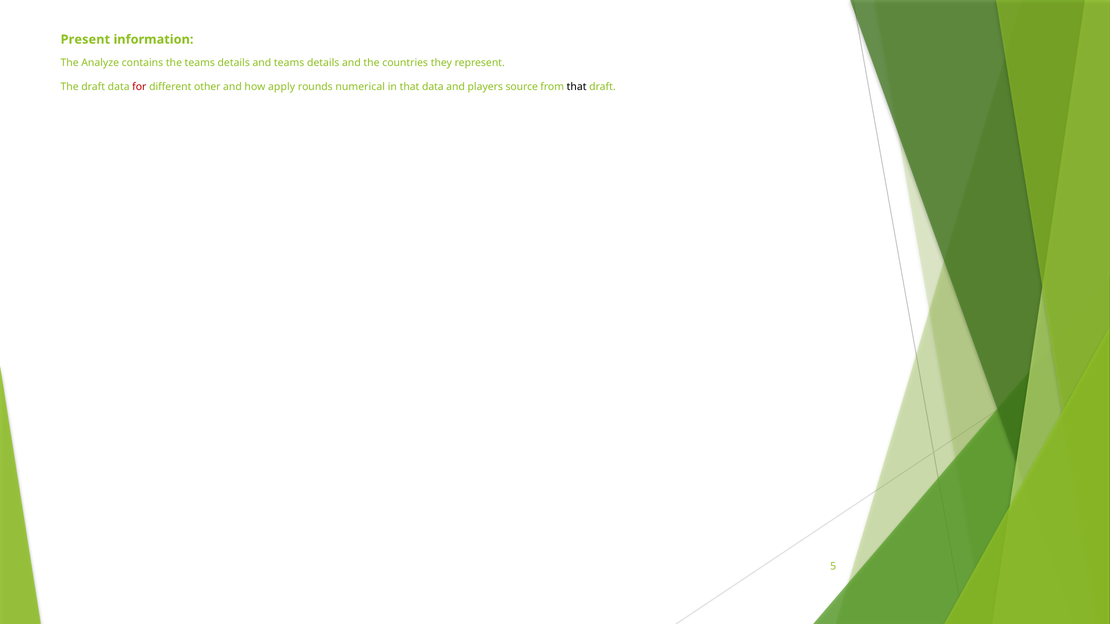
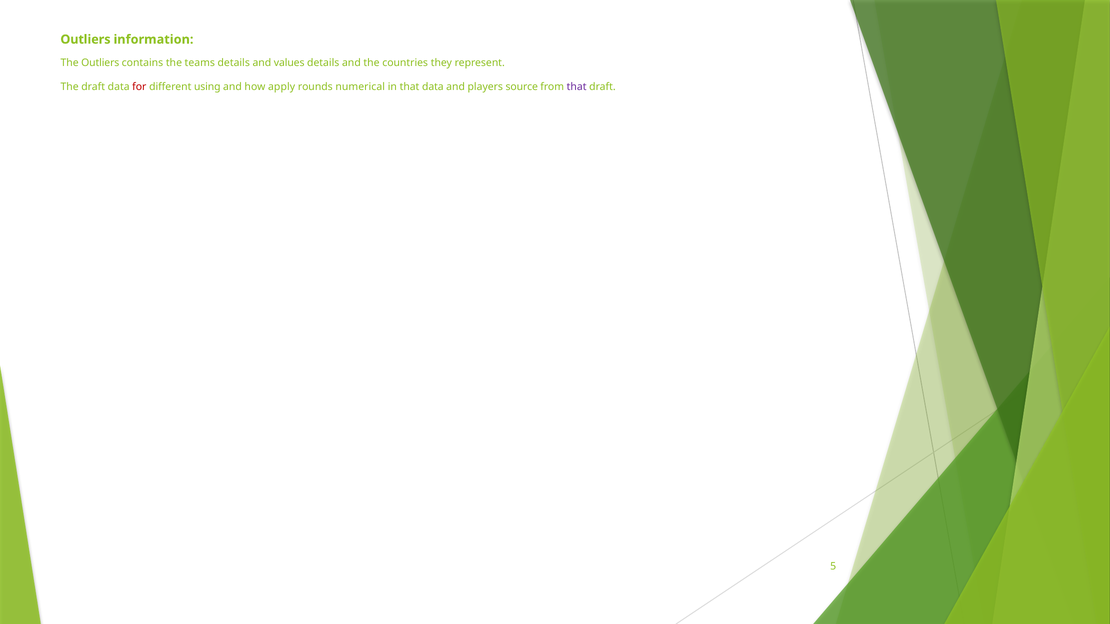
Present at (85, 39): Present -> Outliers
The Analyze: Analyze -> Outliers
and teams: teams -> values
other: other -> using
that at (577, 87) colour: black -> purple
